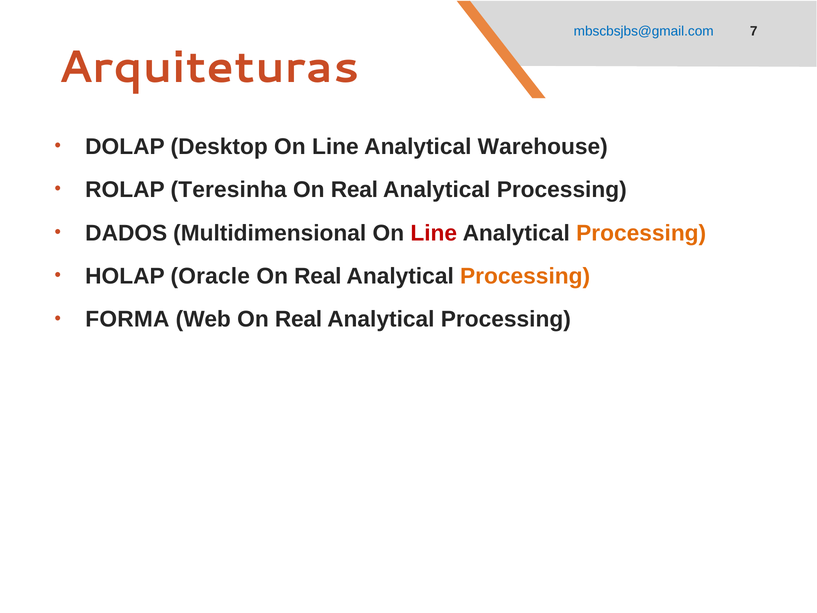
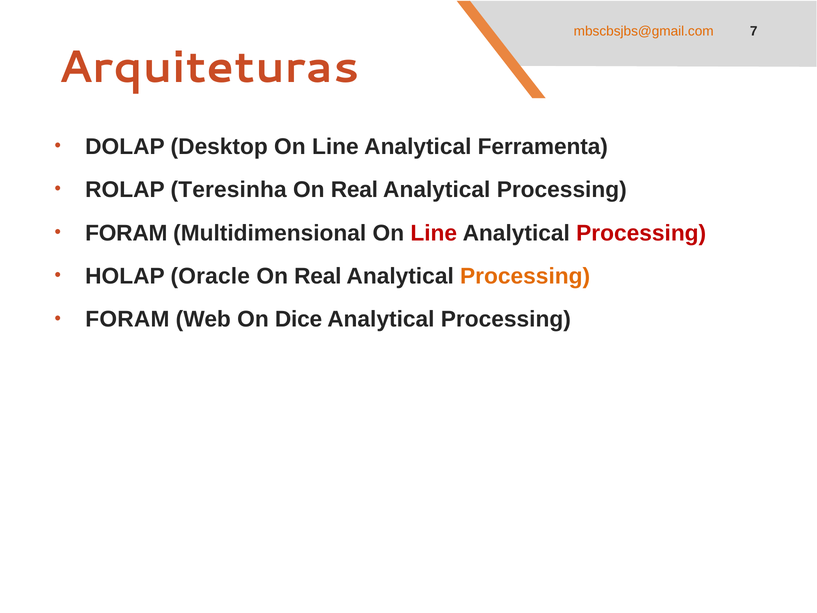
mbscbsjbs@gmail.com colour: blue -> orange
Warehouse: Warehouse -> Ferramenta
DADOS at (126, 233): DADOS -> FORAM
Processing at (641, 233) colour: orange -> red
FORMA at (127, 319): FORMA -> FORAM
Web On Real: Real -> Dice
